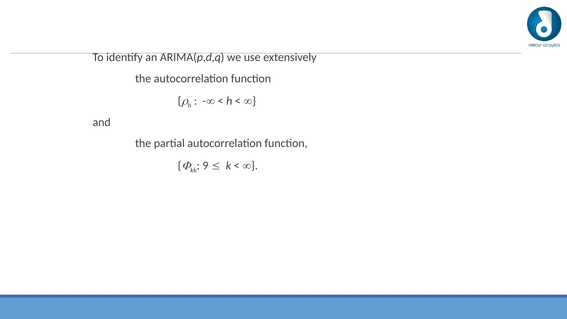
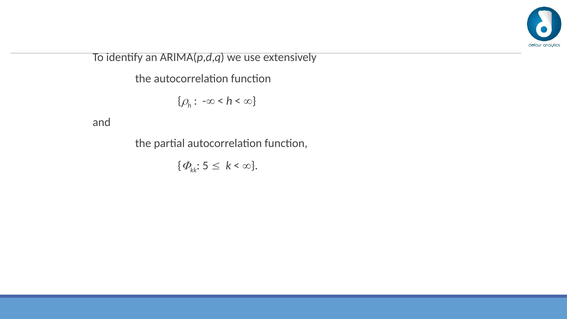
9: 9 -> 5
